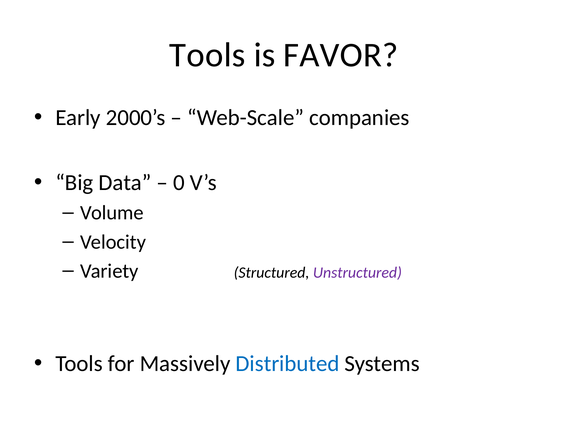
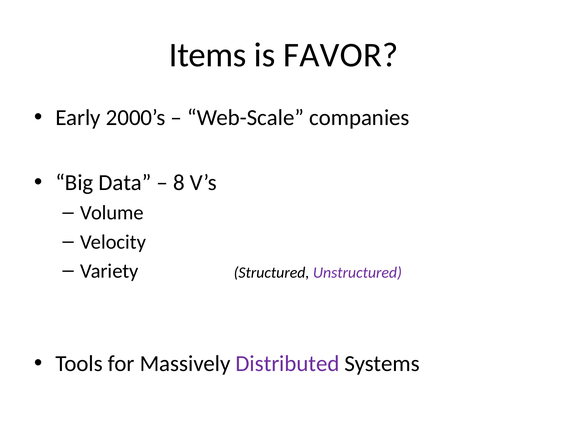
Tools at (207, 55): Tools -> Items
0: 0 -> 8
Distributed colour: blue -> purple
